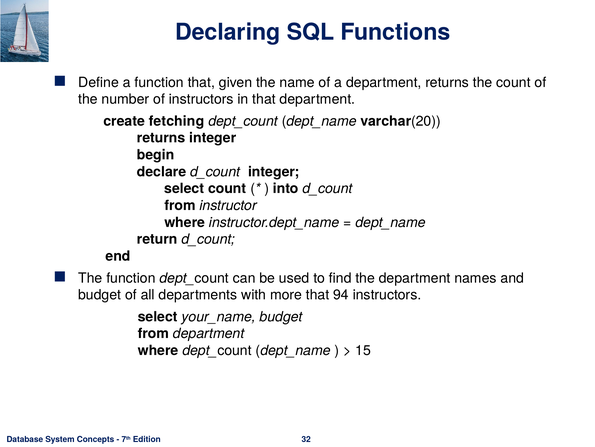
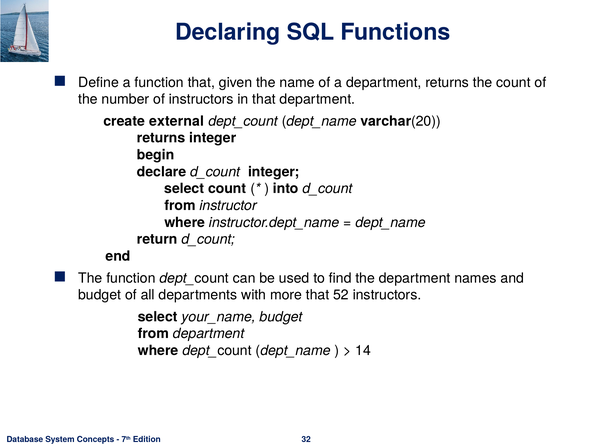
fetching: fetching -> external
94: 94 -> 52
15: 15 -> 14
